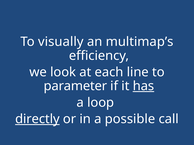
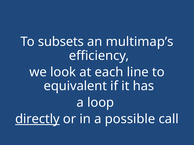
visually: visually -> subsets
parameter: parameter -> equivalent
has underline: present -> none
